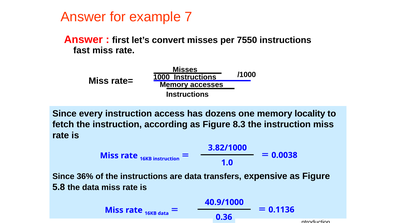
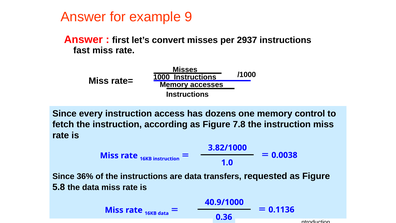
7: 7 -> 9
7550: 7550 -> 2937
locality: locality -> control
8.3: 8.3 -> 7.8
expensive: expensive -> requested
